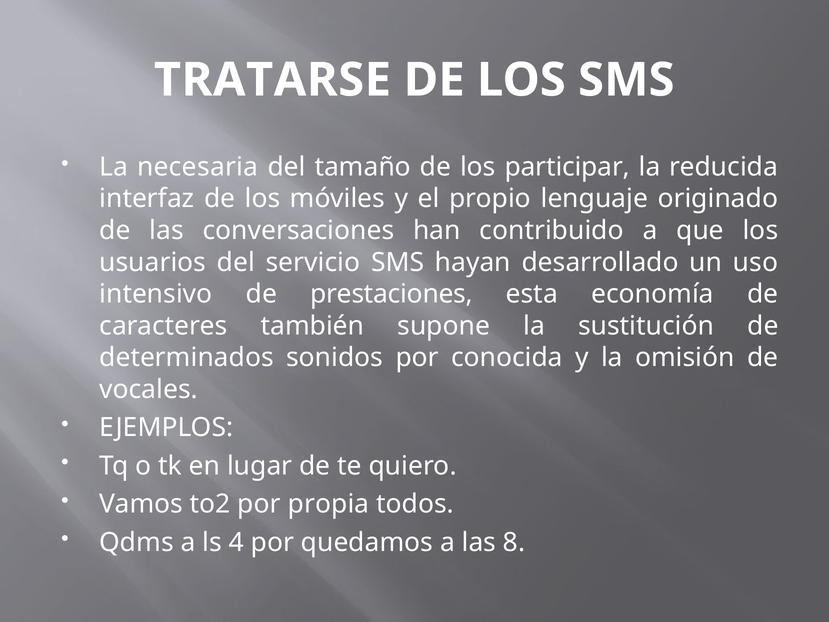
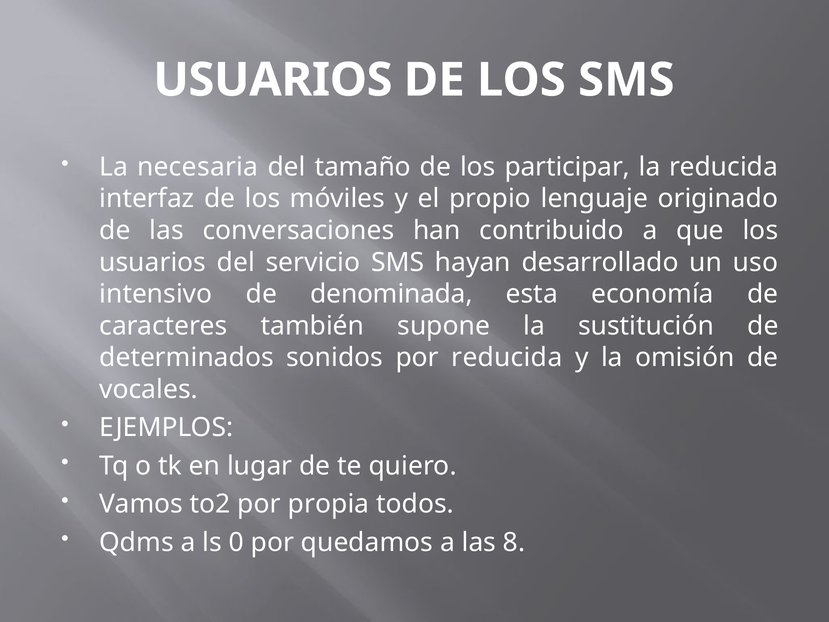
TRATARSE at (272, 80): TRATARSE -> USUARIOS
prestaciones: prestaciones -> denominada
por conocida: conocida -> reducida
4: 4 -> 0
